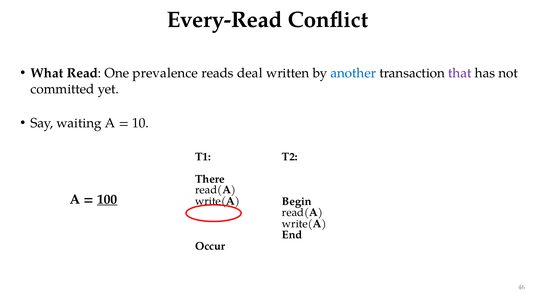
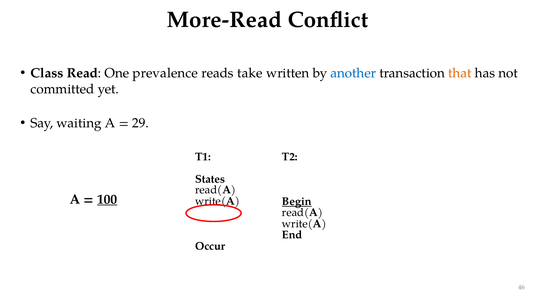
Every-Read: Every-Read -> More-Read
What: What -> Class
deal: deal -> take
that colour: purple -> orange
10: 10 -> 29
There: There -> States
Begin underline: none -> present
